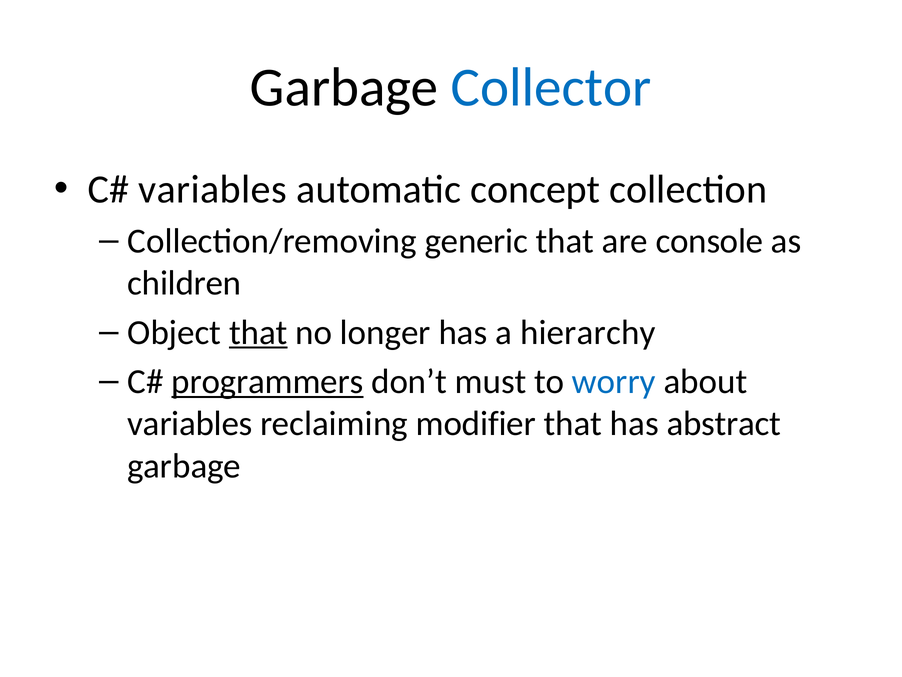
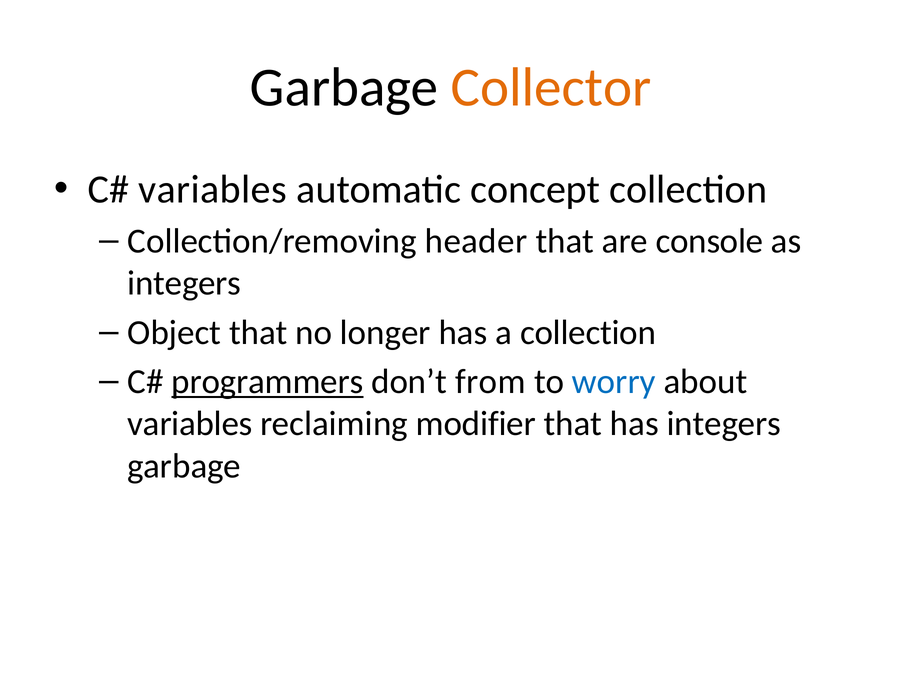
Collector colour: blue -> orange
generic: generic -> header
children at (184, 283): children -> integers
that at (258, 332) underline: present -> none
a hierarchy: hierarchy -> collection
must: must -> from
has abstract: abstract -> integers
